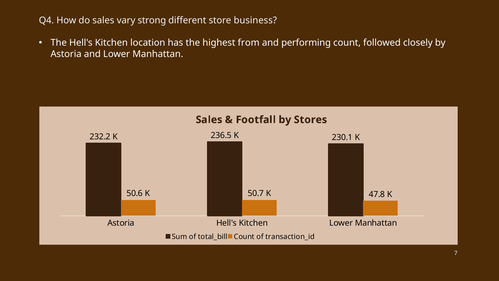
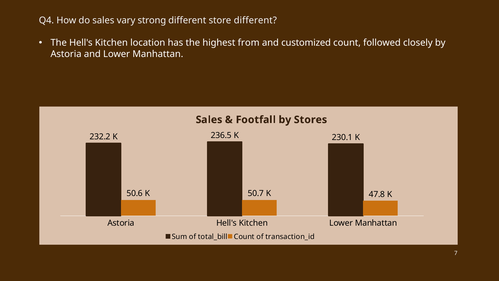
store business: business -> different
performing: performing -> customized
